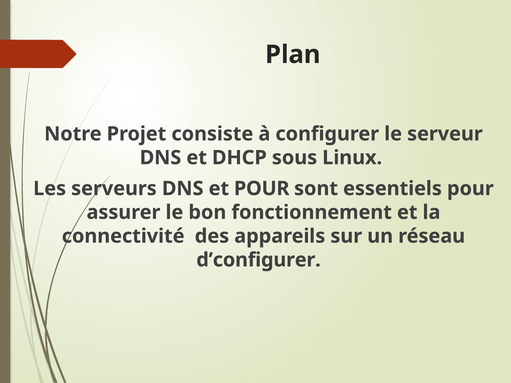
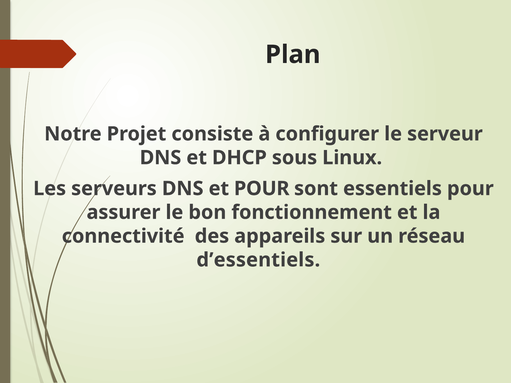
d’configurer: d’configurer -> d’essentiels
